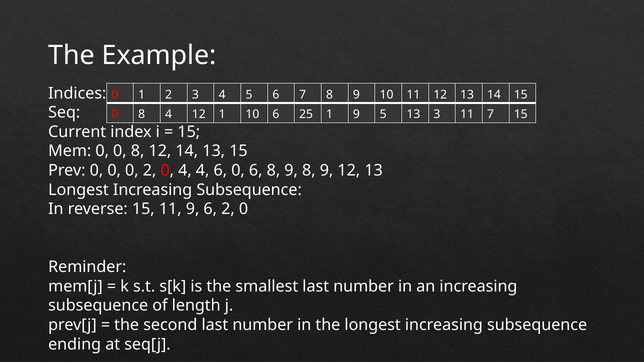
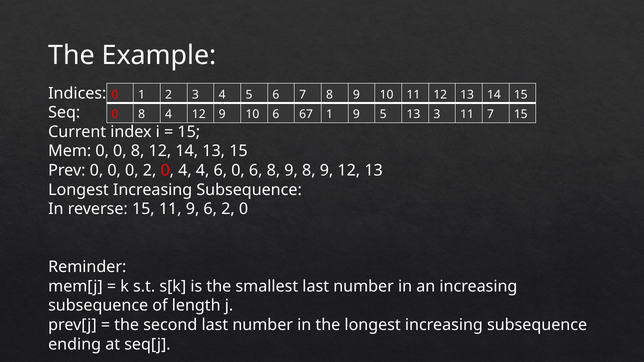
12 1: 1 -> 9
25: 25 -> 67
